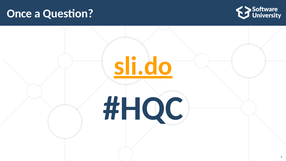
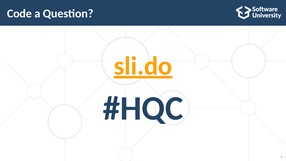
Once: Once -> Code
